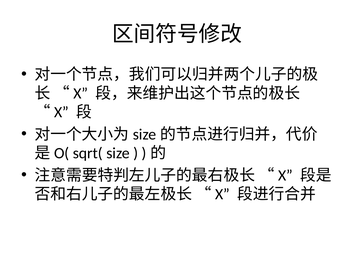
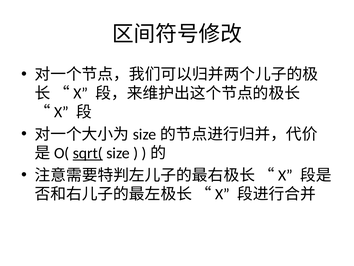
sqrt( underline: none -> present
